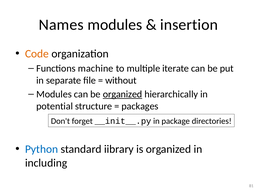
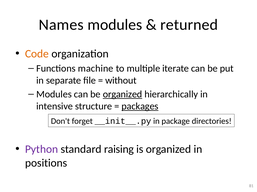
insertion: insertion -> returned
potential: potential -> intensive
packages underline: none -> present
Python colour: blue -> purple
iibrary: iibrary -> raising
including: including -> positions
